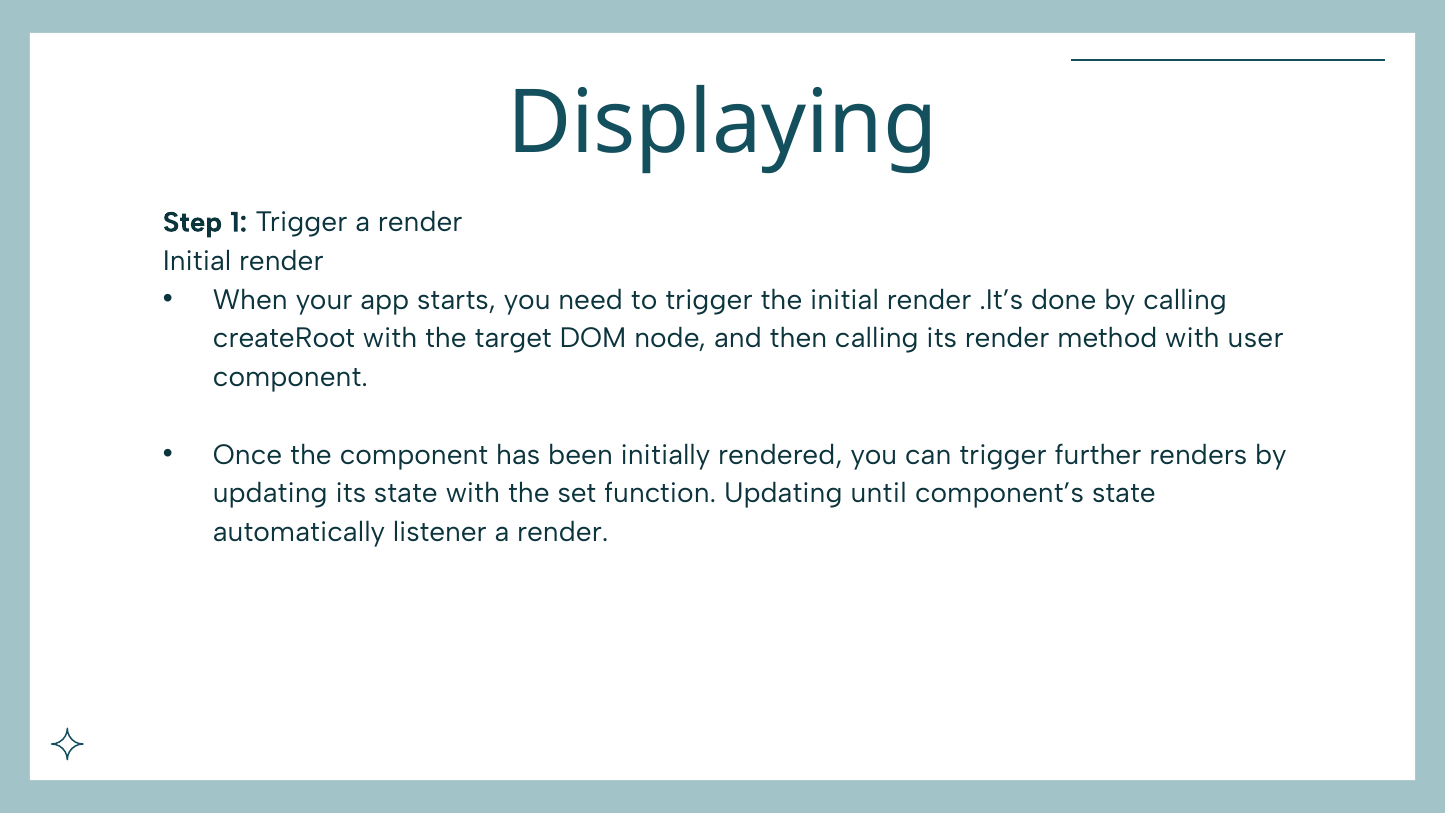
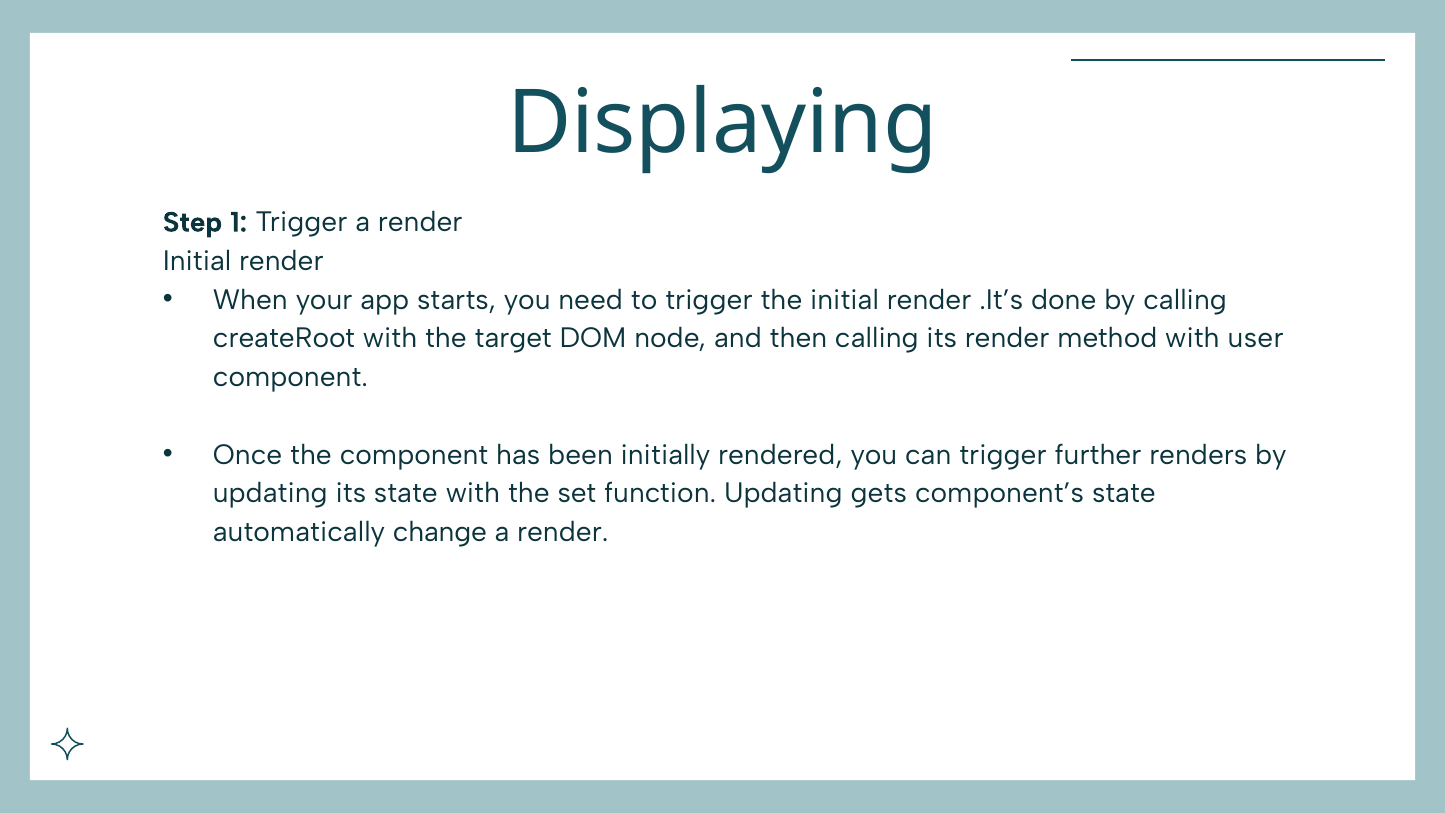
until: until -> gets
listener: listener -> change
